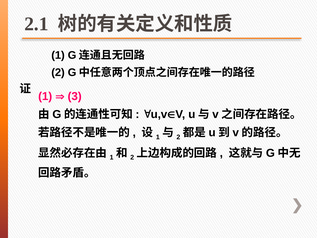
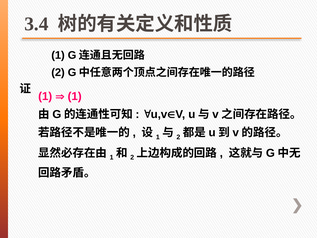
2.1: 2.1 -> 3.4
3 at (75, 96): 3 -> 1
